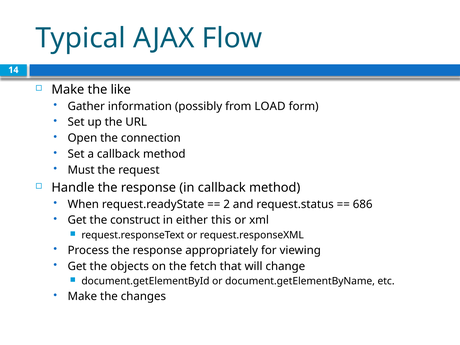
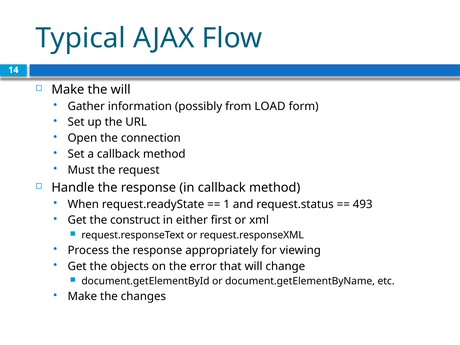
the like: like -> will
2: 2 -> 1
686: 686 -> 493
this: this -> first
fetch: fetch -> error
